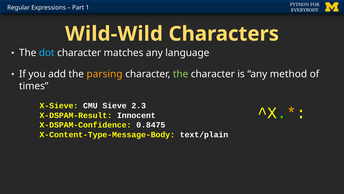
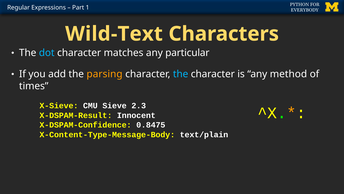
Wild-Wild: Wild-Wild -> Wild-Text
language: language -> particular
the at (181, 74) colour: light green -> light blue
